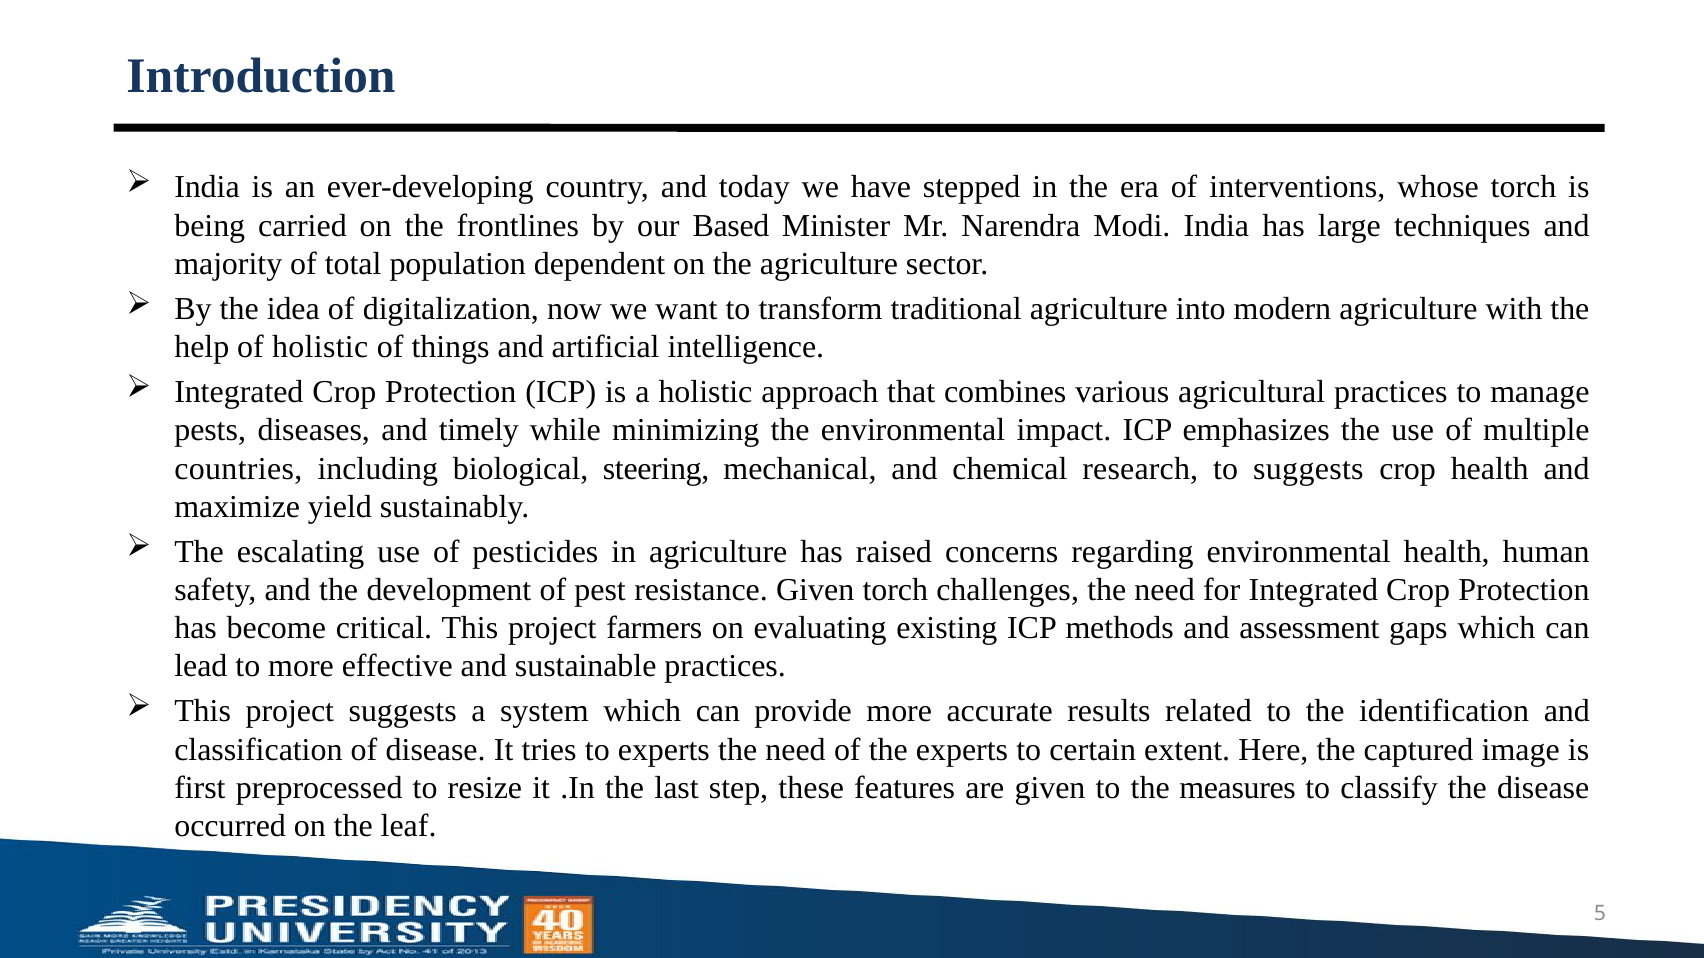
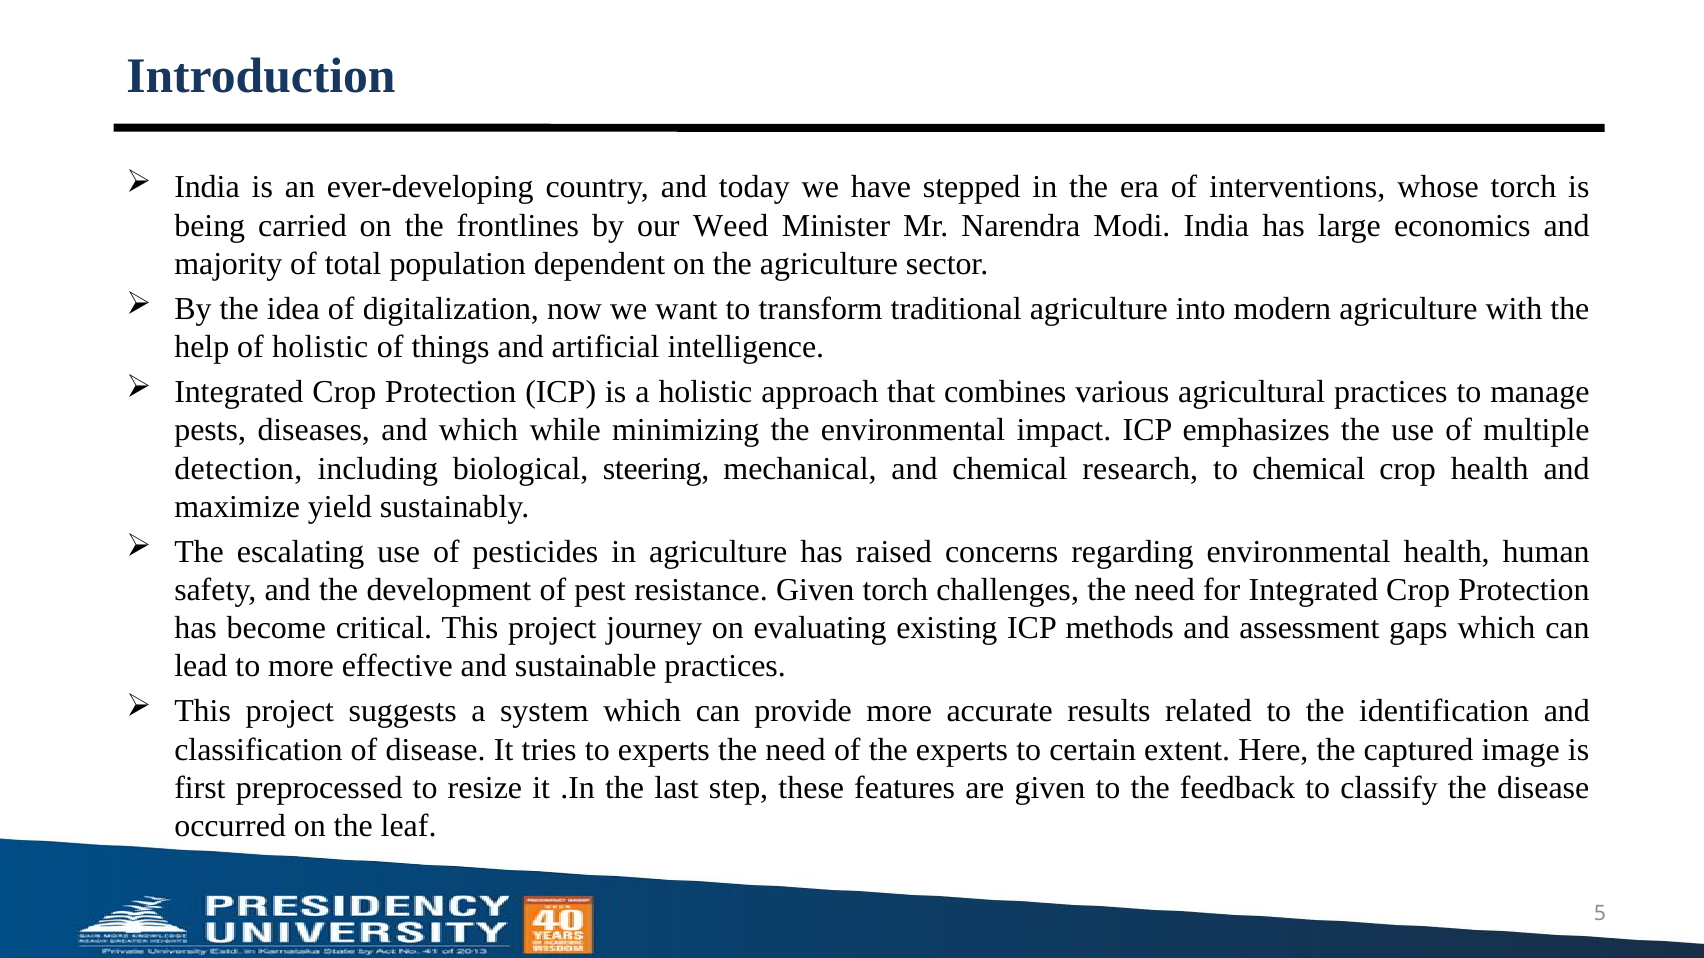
Based: Based -> Weed
techniques: techniques -> economics
and timely: timely -> which
countries: countries -> detection
to suggests: suggests -> chemical
farmers: farmers -> journey
measures: measures -> feedback
